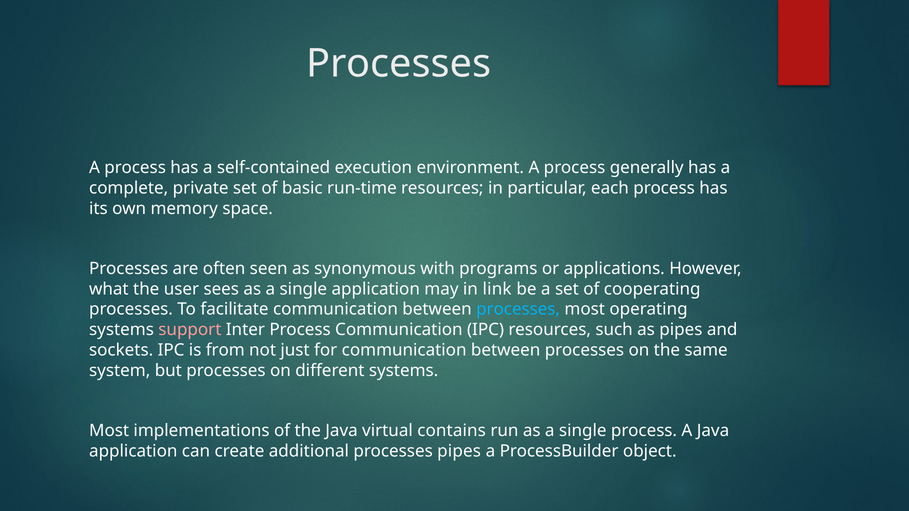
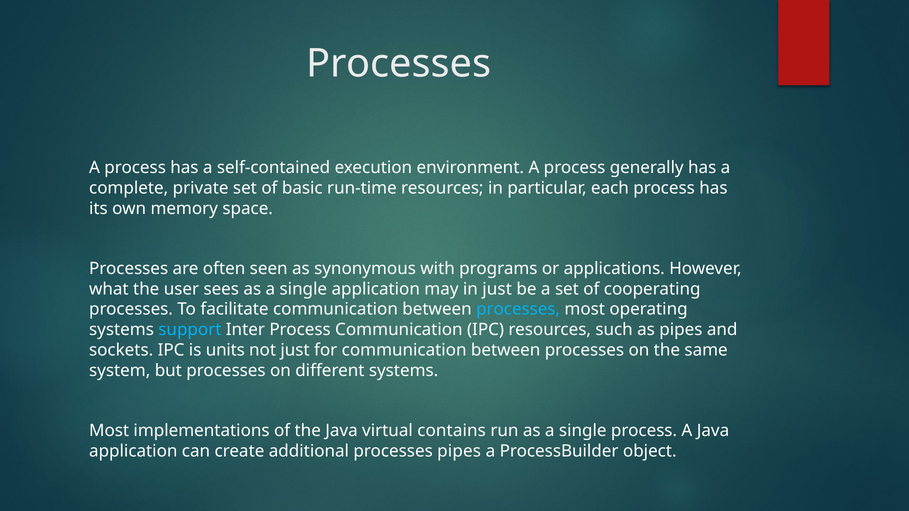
in link: link -> just
support colour: pink -> light blue
from: from -> units
